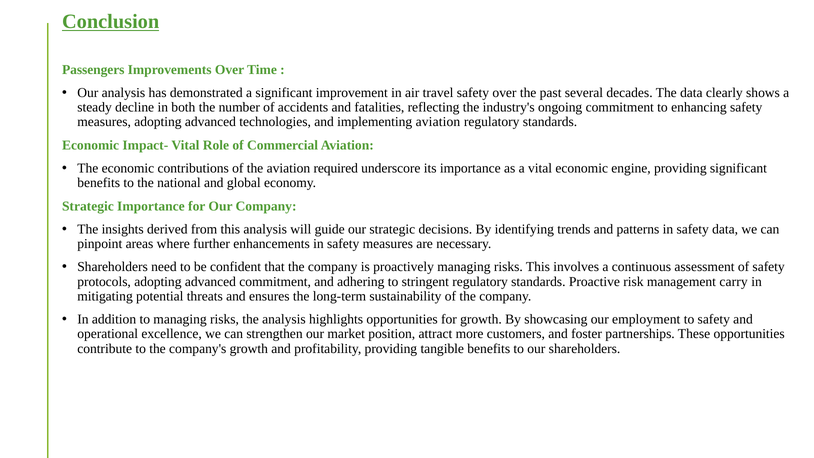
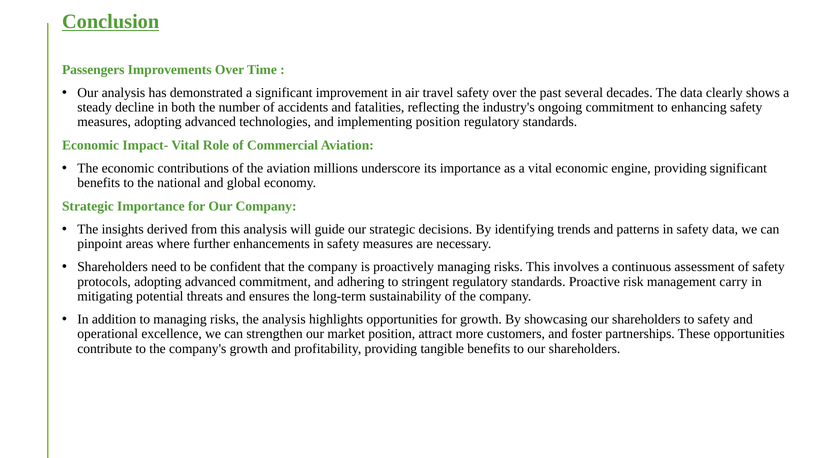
implementing aviation: aviation -> position
required: required -> millions
showcasing our employment: employment -> shareholders
